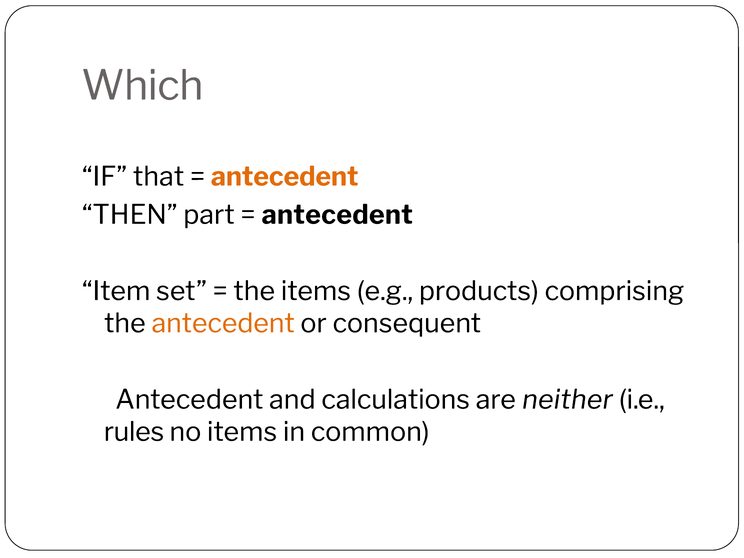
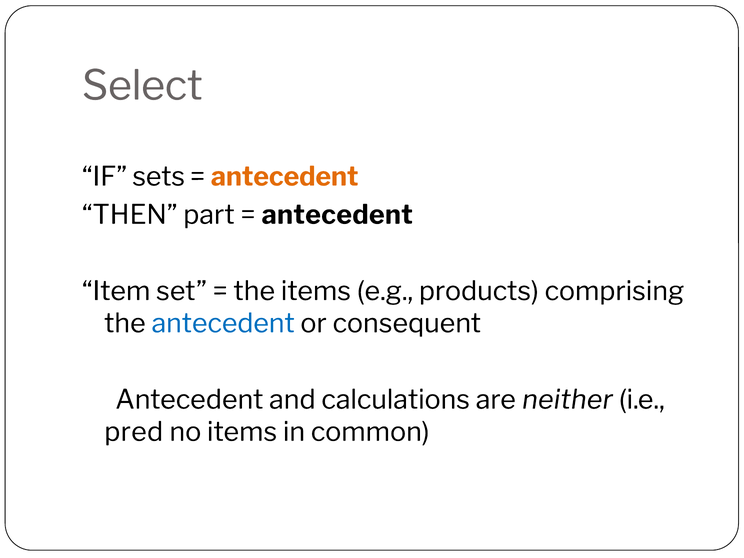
Which: Which -> Select
that: that -> sets
antecedent at (223, 323) colour: orange -> blue
rules: rules -> pred
